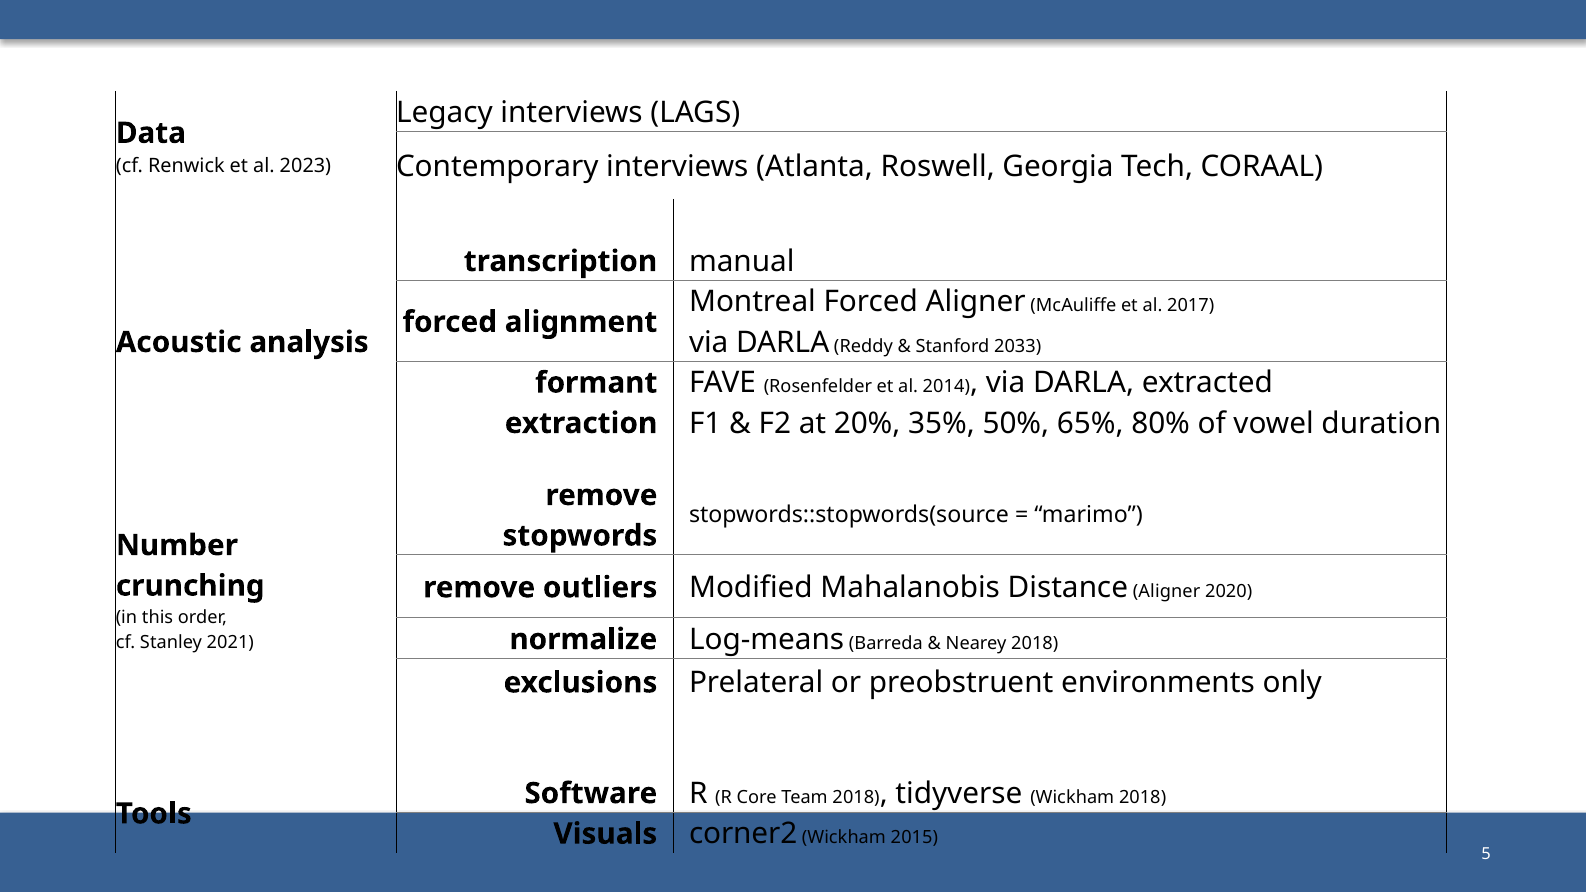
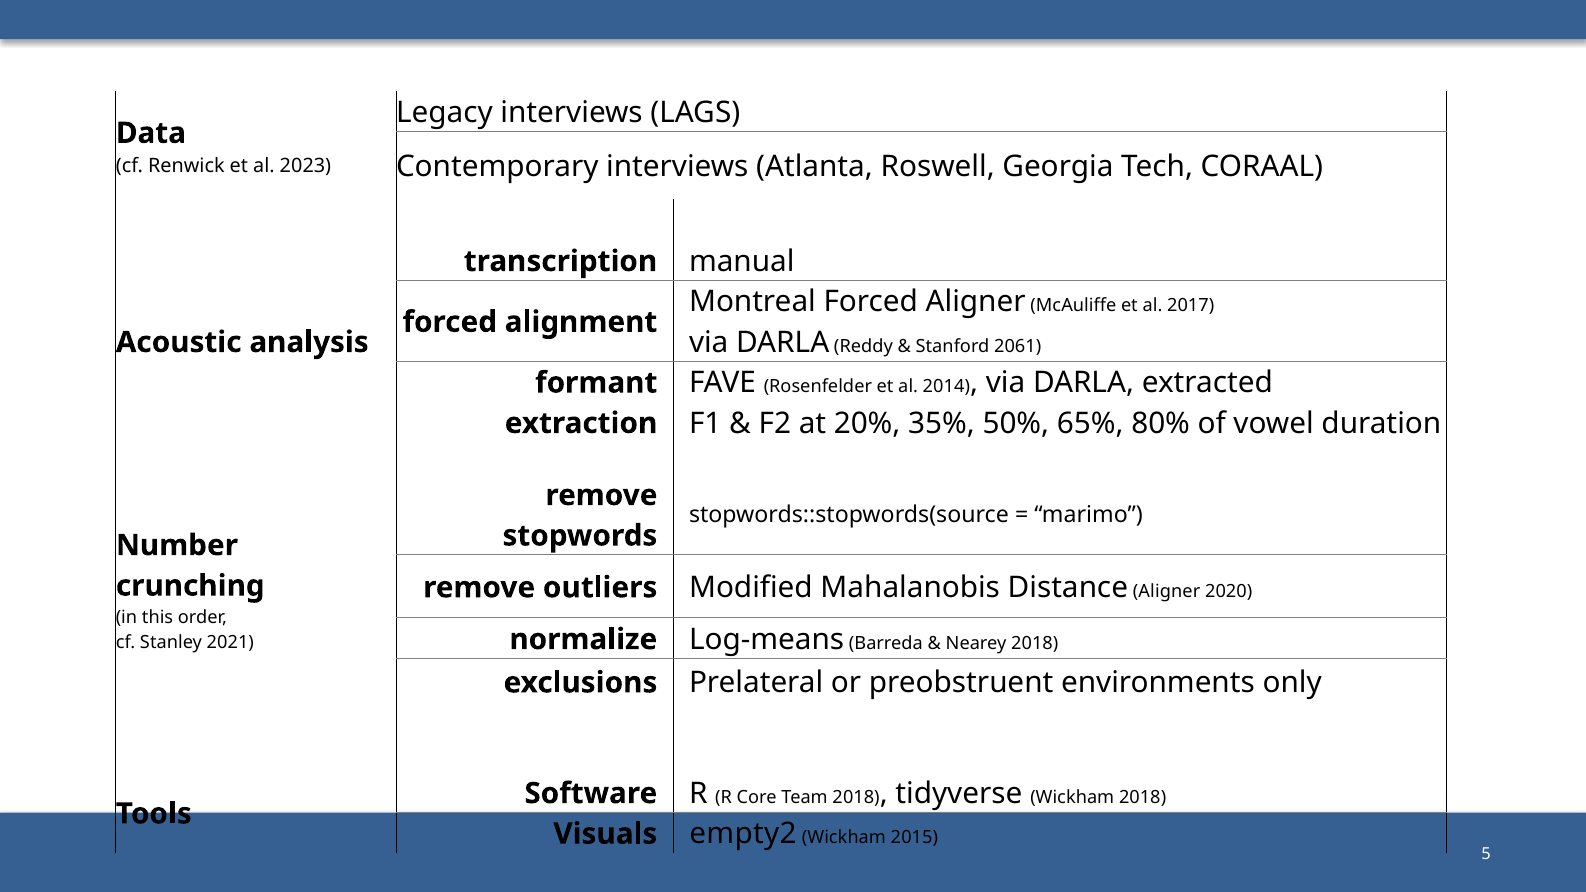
2033: 2033 -> 2061
corner2: corner2 -> empty2
